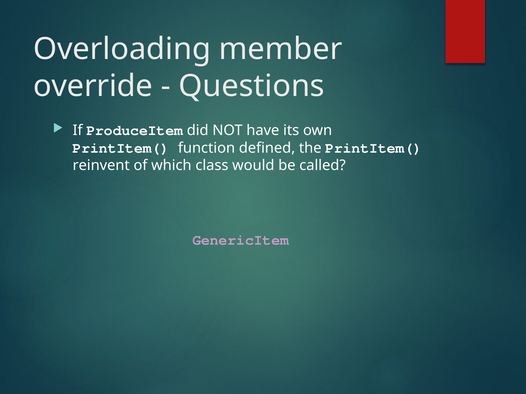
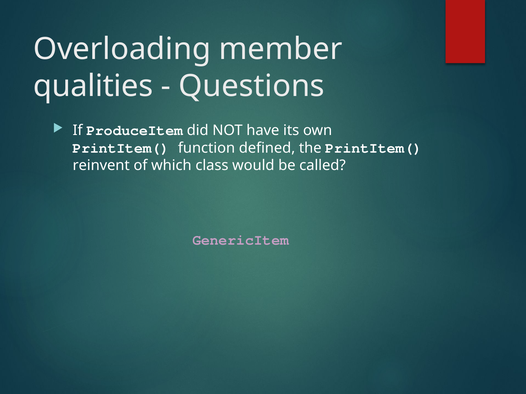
override: override -> qualities
